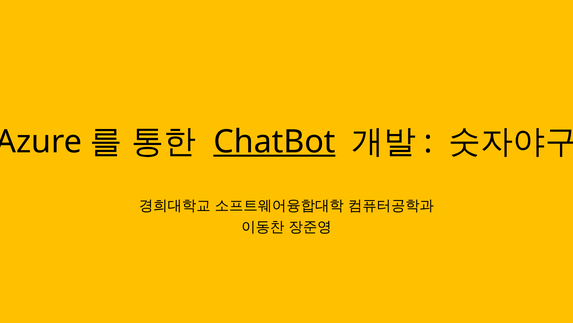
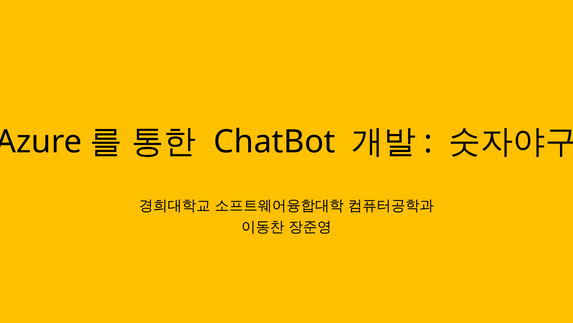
ChatBot underline: present -> none
